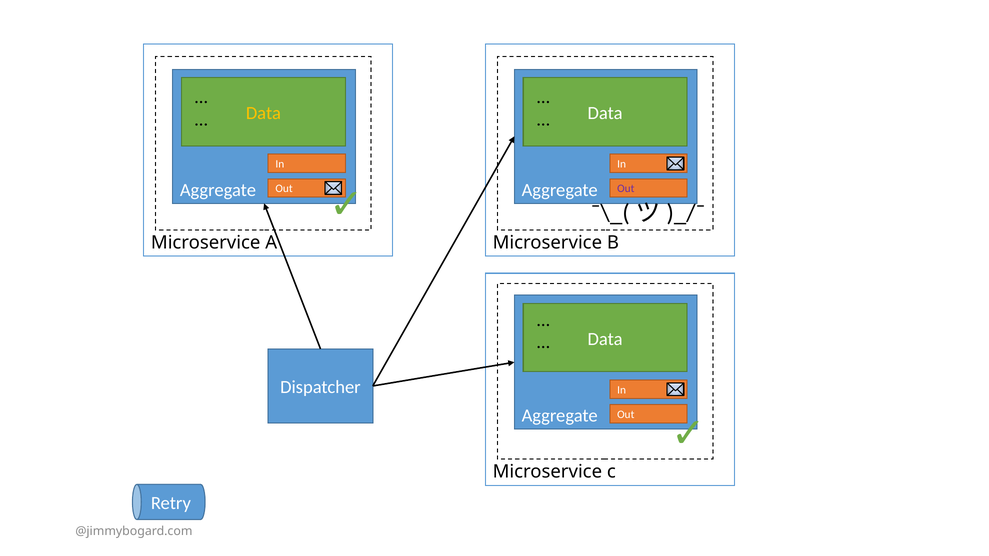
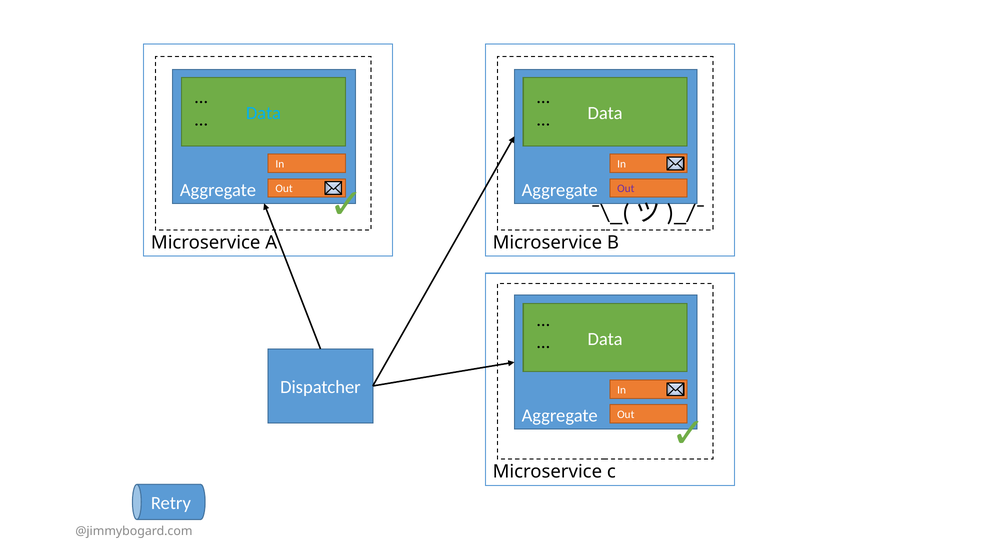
Data at (263, 113) colour: yellow -> light blue
